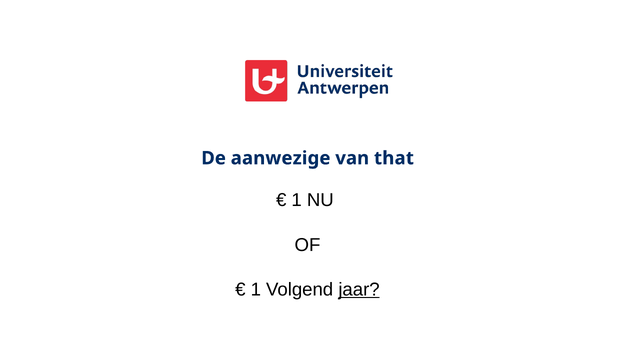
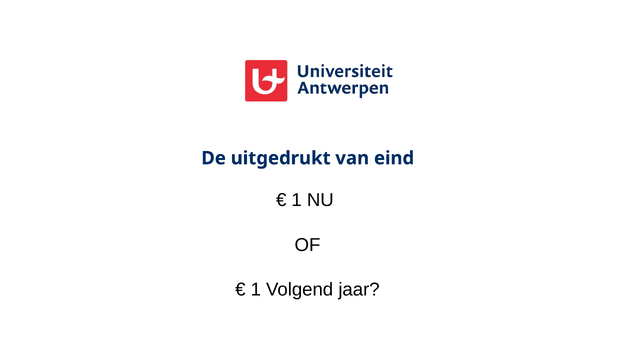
aanwezige: aanwezige -> uitgedrukt
that: that -> eind
jaar underline: present -> none
